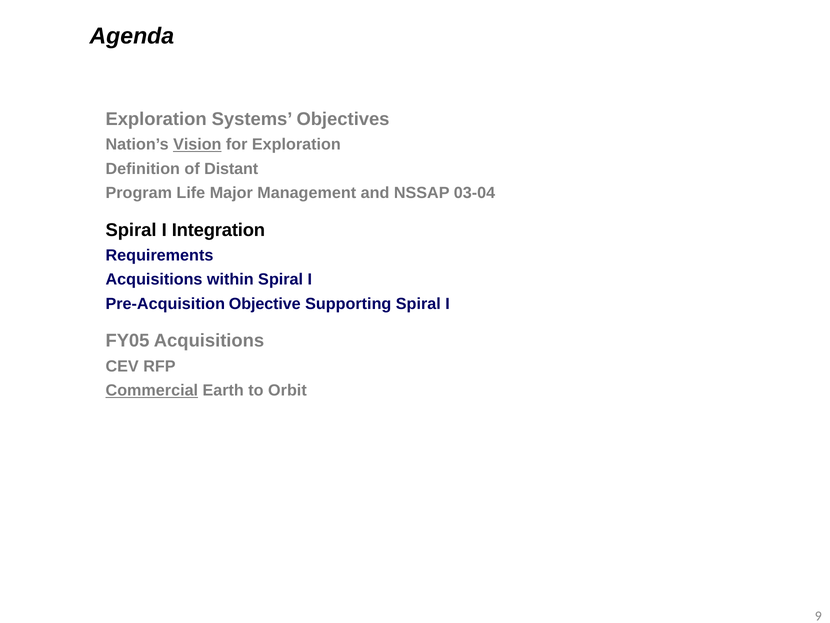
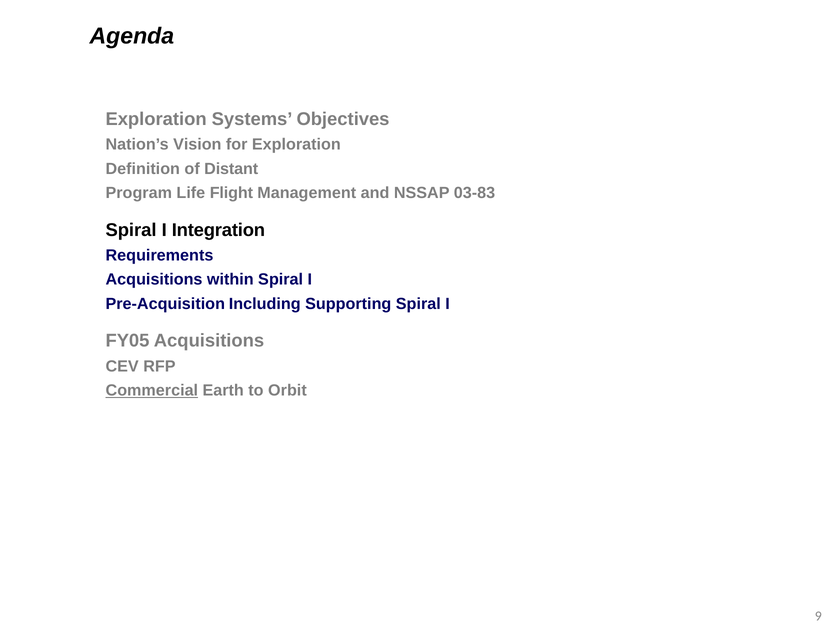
Vision underline: present -> none
Major: Major -> Flight
03-04: 03-04 -> 03-83
Objective: Objective -> Including
